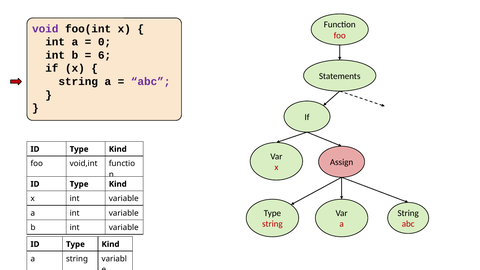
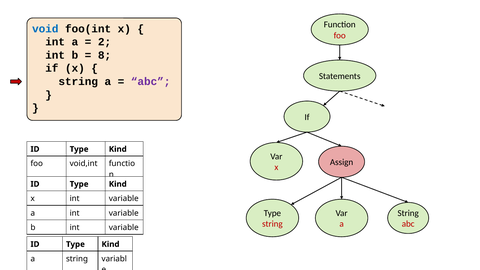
void colour: purple -> blue
0: 0 -> 2
6: 6 -> 8
